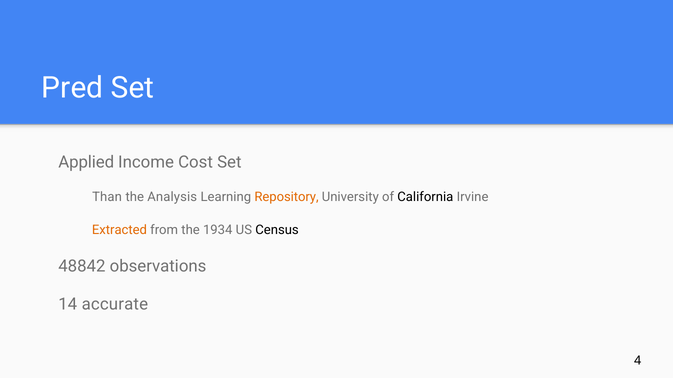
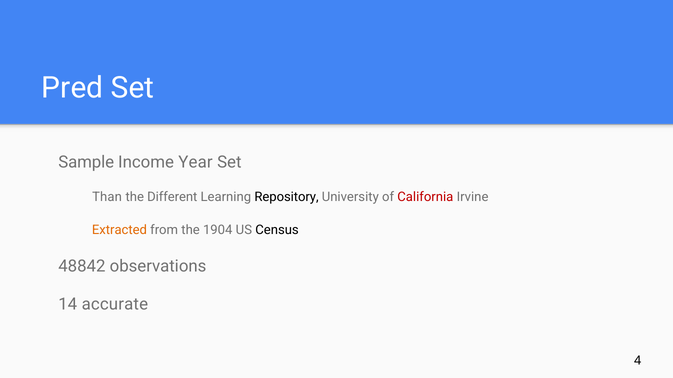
Applied: Applied -> Sample
Cost: Cost -> Year
Analysis: Analysis -> Different
Repository colour: orange -> black
California colour: black -> red
1934: 1934 -> 1904
